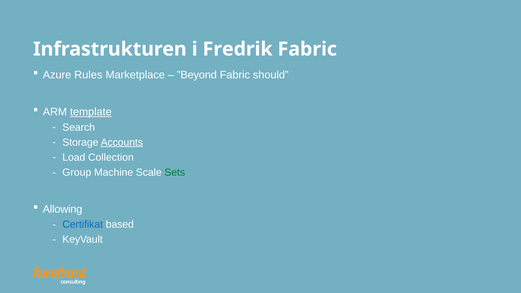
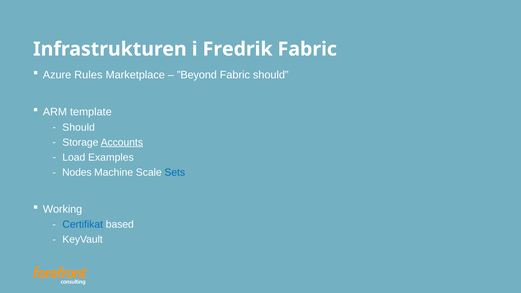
template underline: present -> none
Search at (79, 127): Search -> Should
Collection: Collection -> Examples
Group: Group -> Nodes
Sets colour: green -> blue
Allowing: Allowing -> Working
